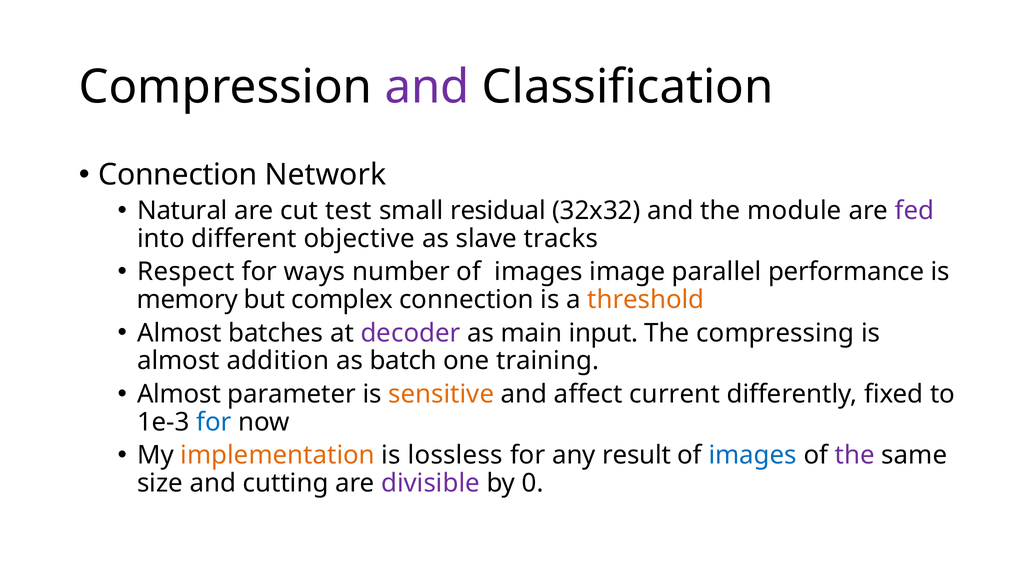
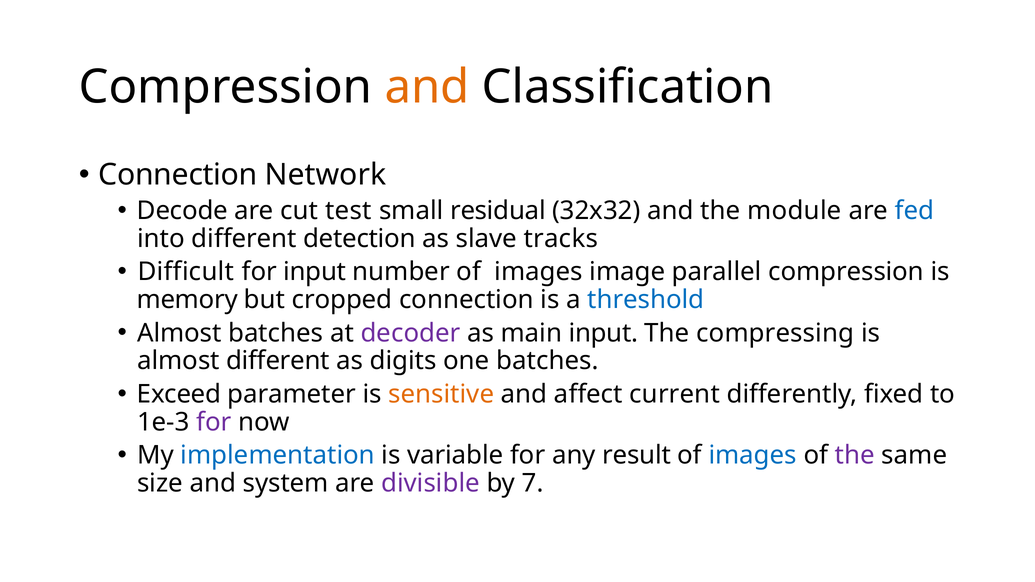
and at (427, 87) colour: purple -> orange
Natural: Natural -> Decode
fed colour: purple -> blue
objective: objective -> detection
Respect: Respect -> Difficult
for ways: ways -> input
parallel performance: performance -> compression
complex: complex -> cropped
threshold colour: orange -> blue
almost addition: addition -> different
batch: batch -> digits
one training: training -> batches
Almost at (179, 394): Almost -> Exceed
for at (214, 422) colour: blue -> purple
implementation colour: orange -> blue
lossless: lossless -> variable
cutting: cutting -> system
0: 0 -> 7
